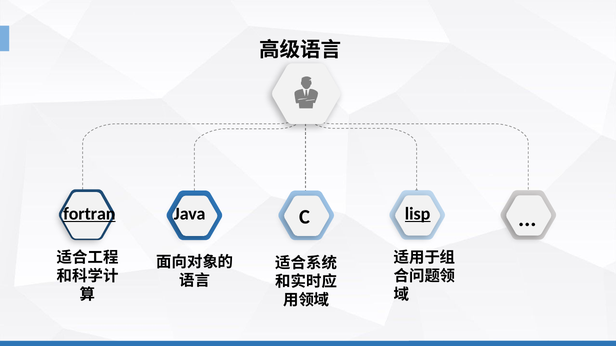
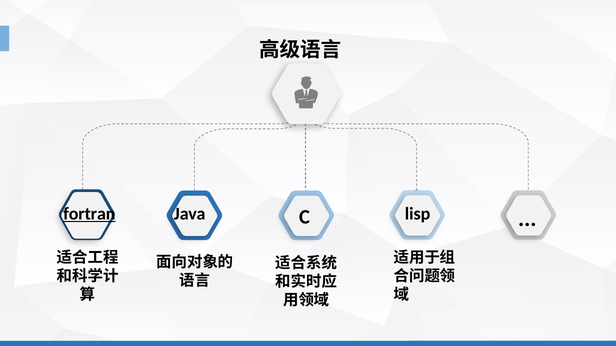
lisp underline: present -> none
